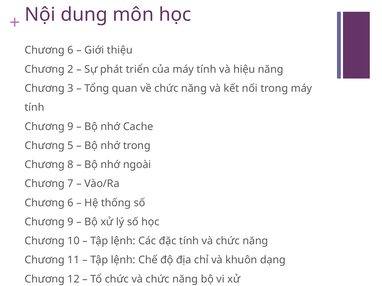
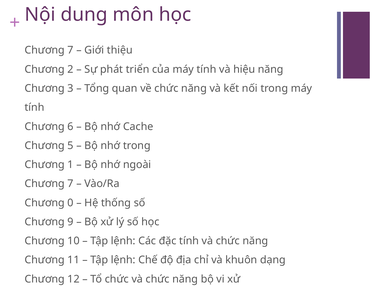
6 at (71, 50): 6 -> 7
9 at (71, 127): 9 -> 6
8: 8 -> 1
6 at (71, 203): 6 -> 0
